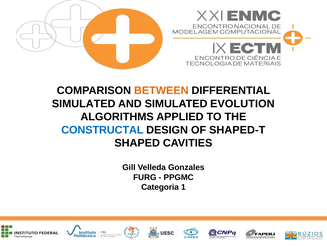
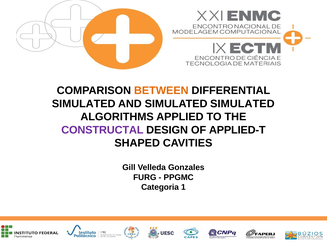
SIMULATED EVOLUTION: EVOLUTION -> SIMULATED
CONSTRUCTAL colour: blue -> purple
SHAPED-T: SHAPED-T -> APPLIED-T
